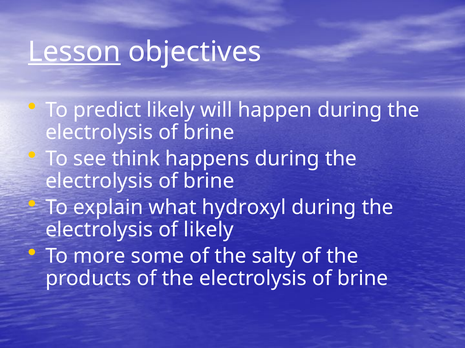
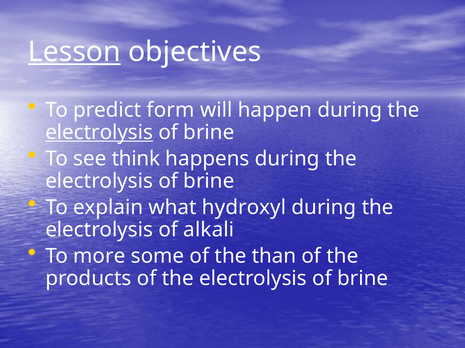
predict likely: likely -> form
electrolysis at (99, 133) underline: none -> present
of likely: likely -> alkali
salty: salty -> than
